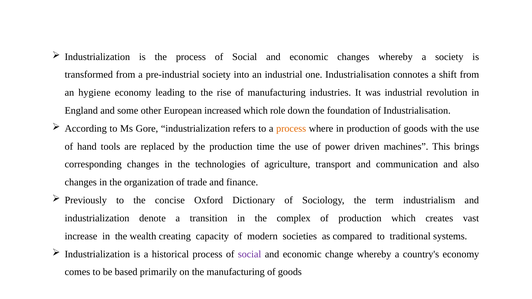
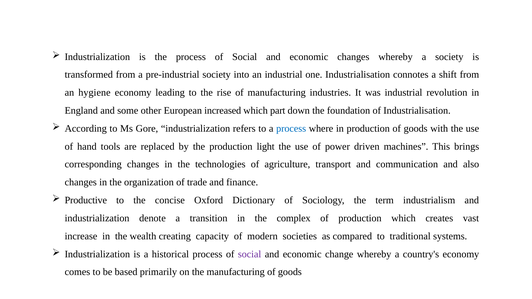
role: role -> part
process at (291, 129) colour: orange -> blue
time: time -> light
Previously: Previously -> Productive
